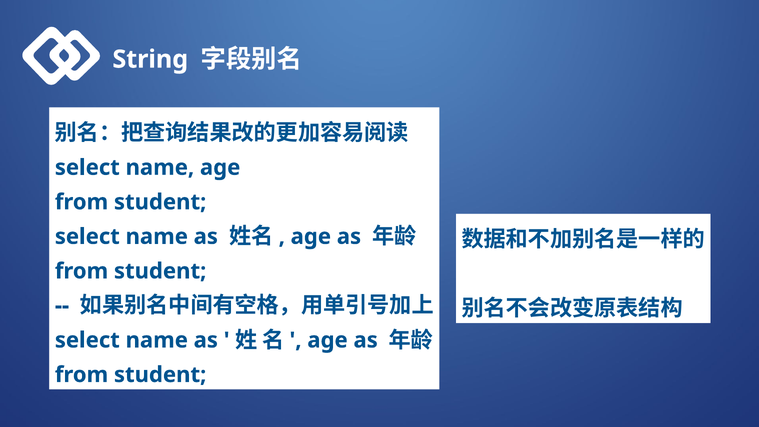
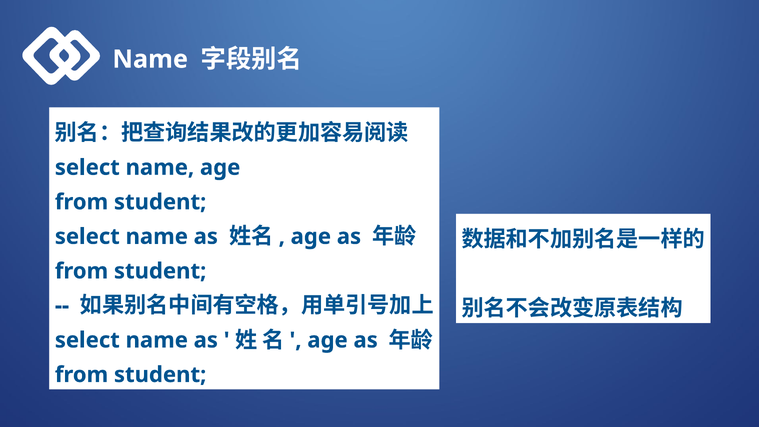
String at (150, 59): String -> Name
